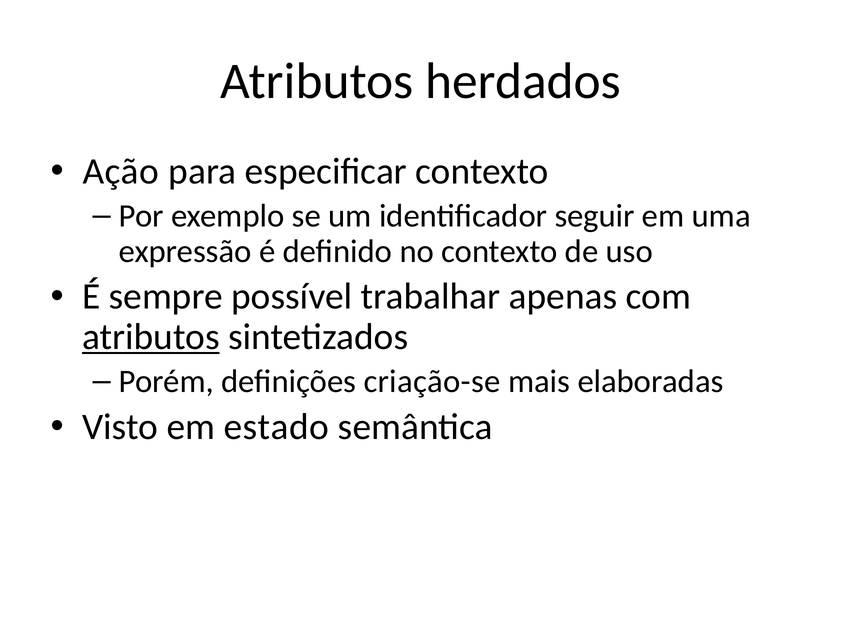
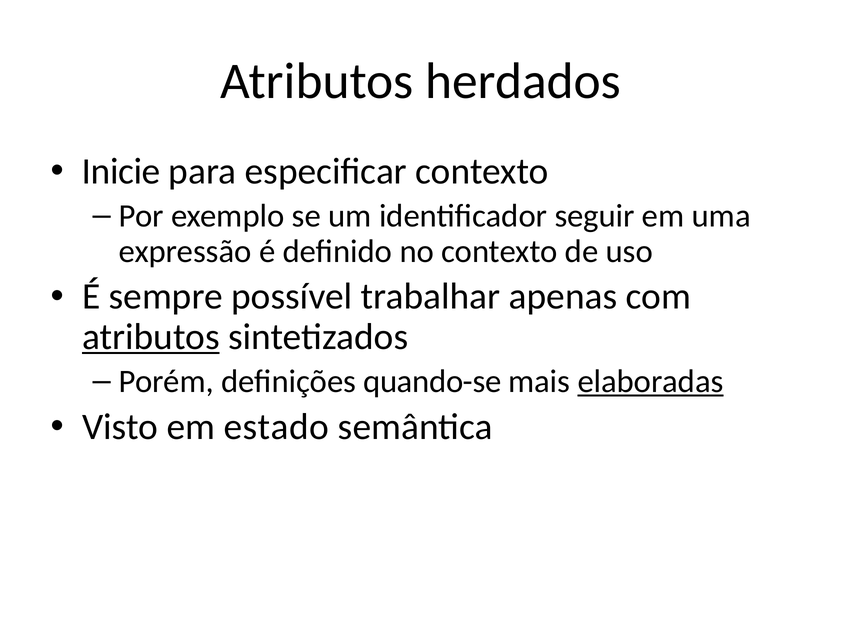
Ação: Ação -> Inicie
criação-se: criação-se -> quando-se
elaboradas underline: none -> present
